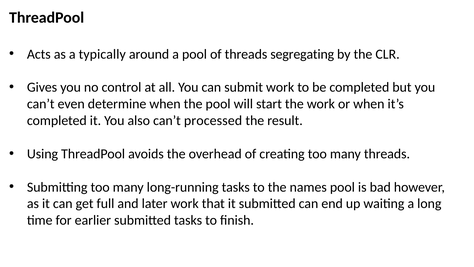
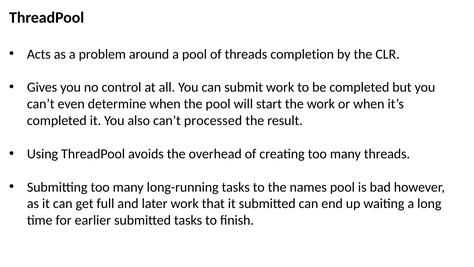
typically: typically -> problem
segregating: segregating -> completion
